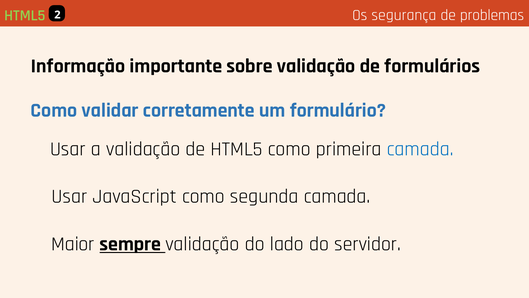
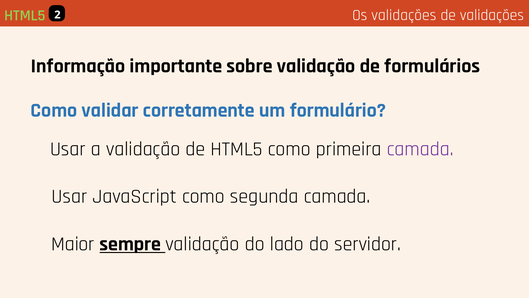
Os segurança: segurança -> validações
de problemas: problemas -> validações
camada at (420, 149) colour: blue -> purple
